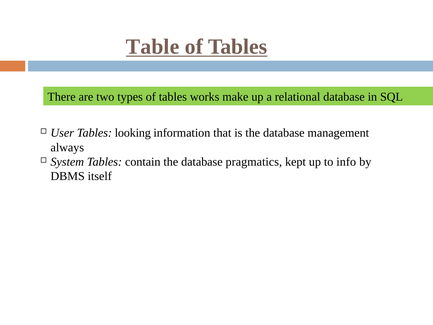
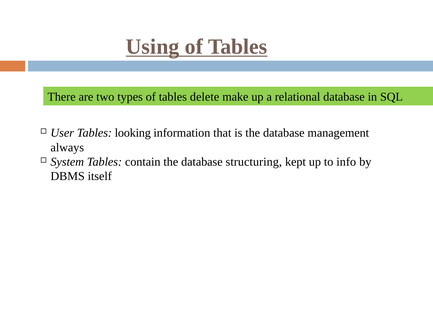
Table: Table -> Using
works: works -> delete
pragmatics: pragmatics -> structuring
